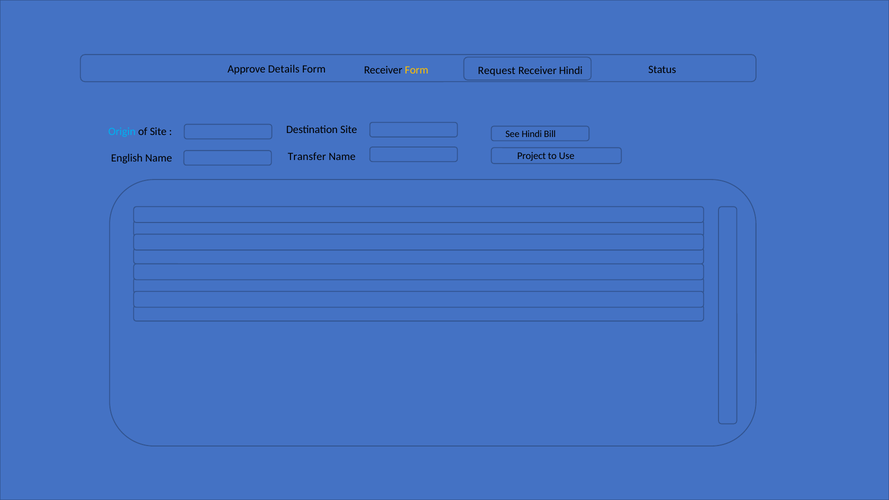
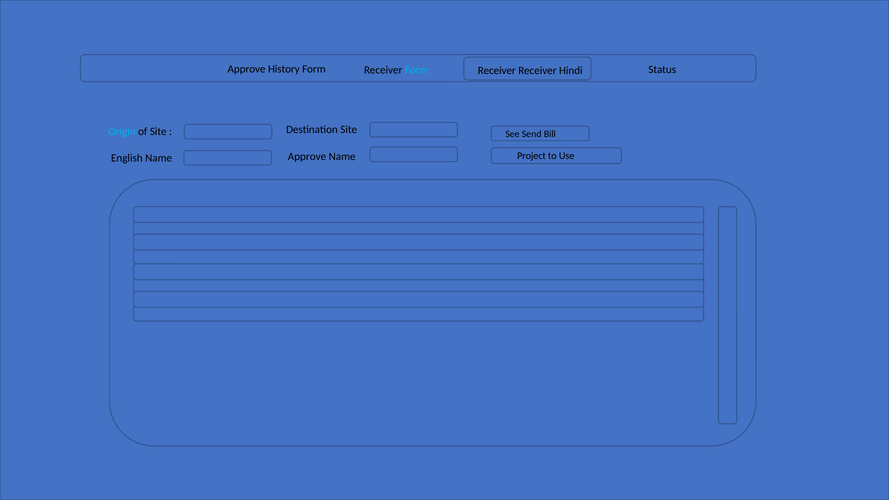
Details: Details -> History
Form Request: Request -> Receiver
Form at (417, 70) colour: yellow -> light blue
See Hindi: Hindi -> Send
Name Transfer: Transfer -> Approve
